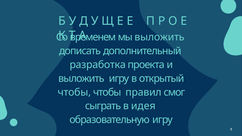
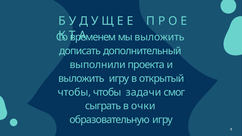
разработка: разработка -> выполнили
правил: правил -> задачи
идея: идея -> очки
